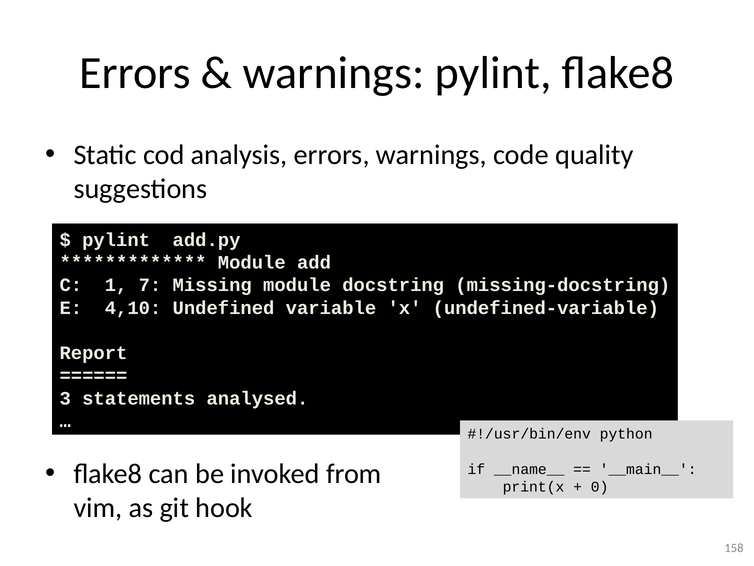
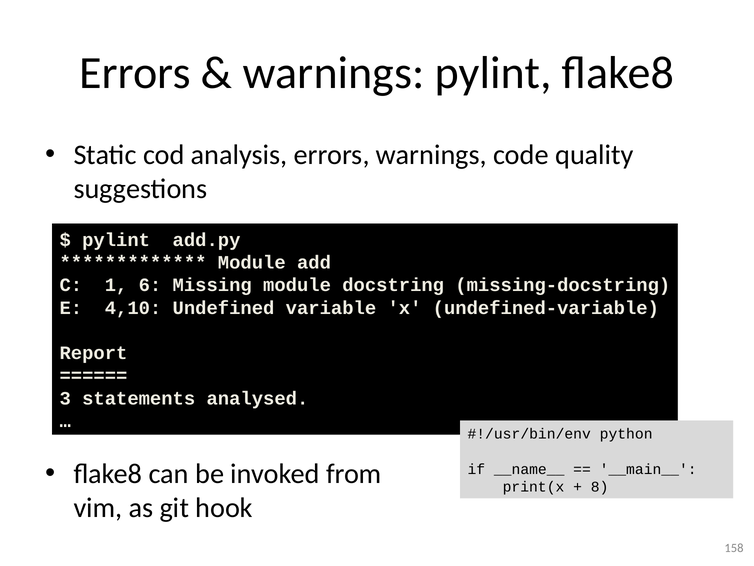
7: 7 -> 6
0: 0 -> 8
